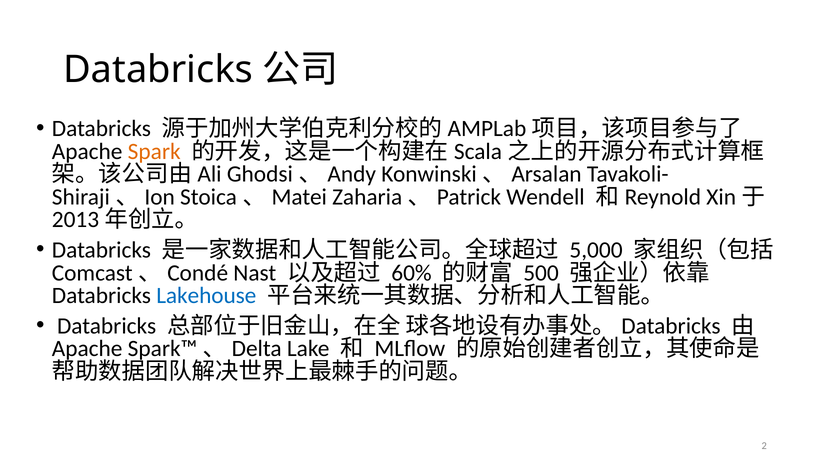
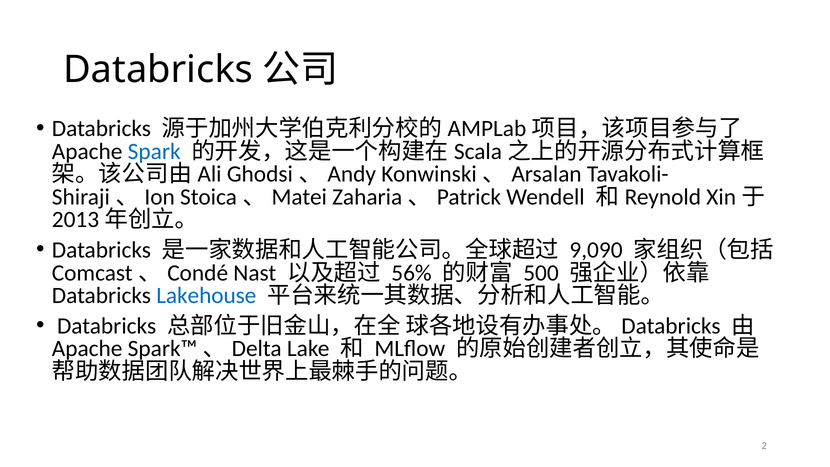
Spark colour: orange -> blue
5,000: 5,000 -> 9,090
60%: 60% -> 56%
